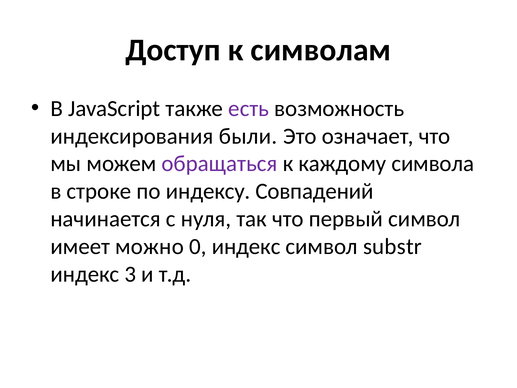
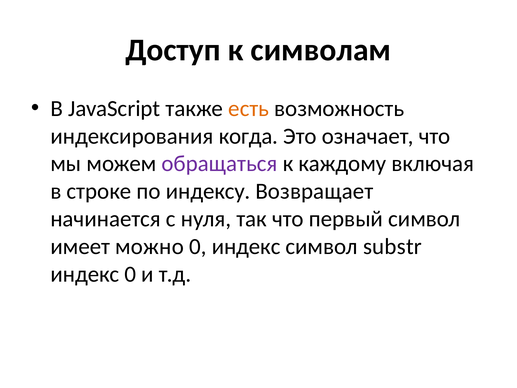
есть colour: purple -> orange
были: были -> когда
символа: символа -> включая
Совпадений: Совпадений -> Возвращает
индекс 3: 3 -> 0
